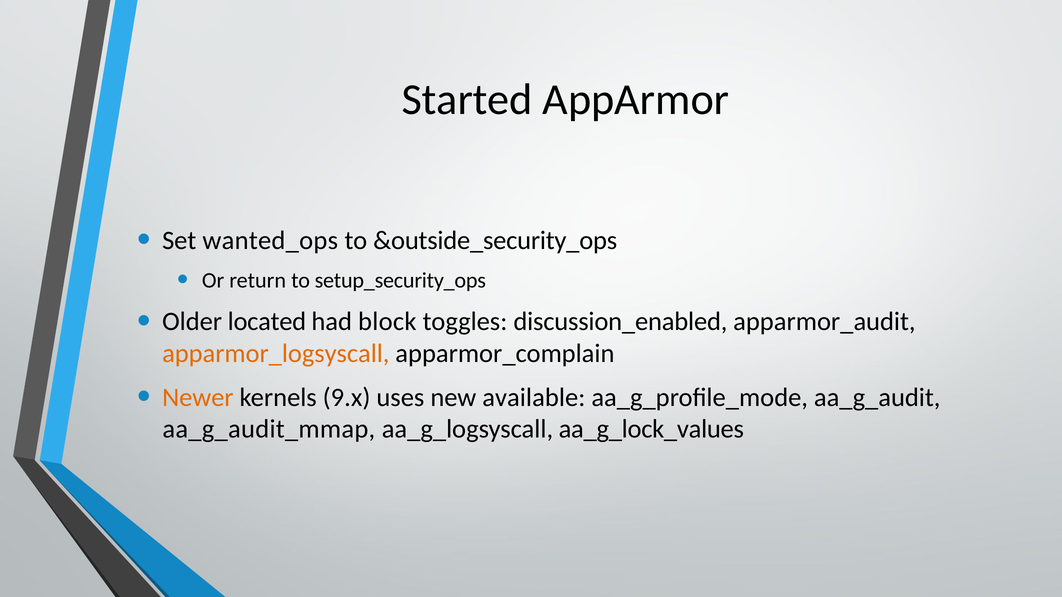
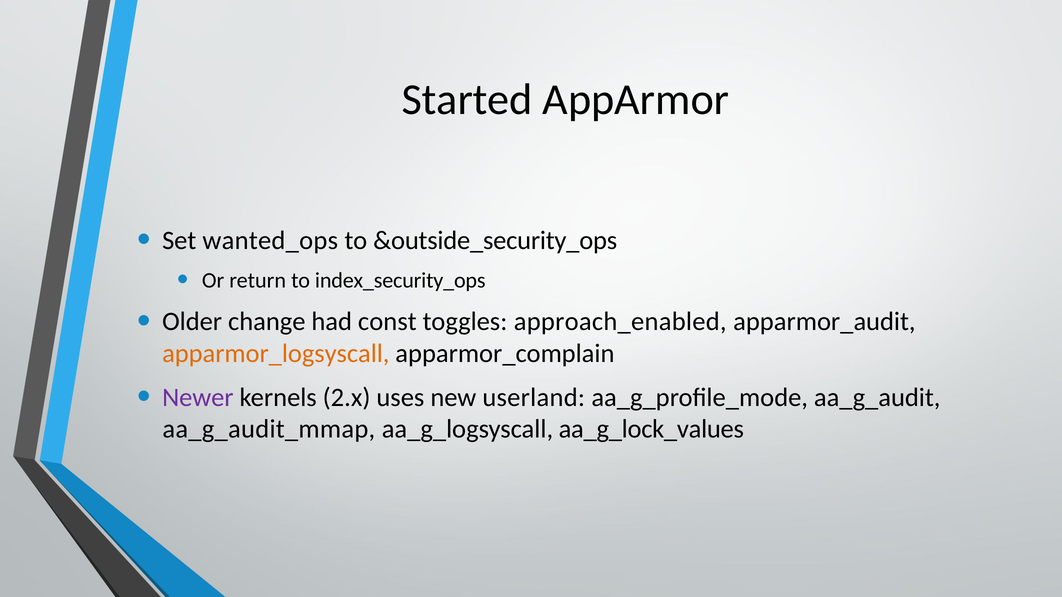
setup_security_ops: setup_security_ops -> index_security_ops
located: located -> change
block: block -> const
discussion_enabled: discussion_enabled -> approach_enabled
Newer colour: orange -> purple
9.x: 9.x -> 2.x
available: available -> userland
